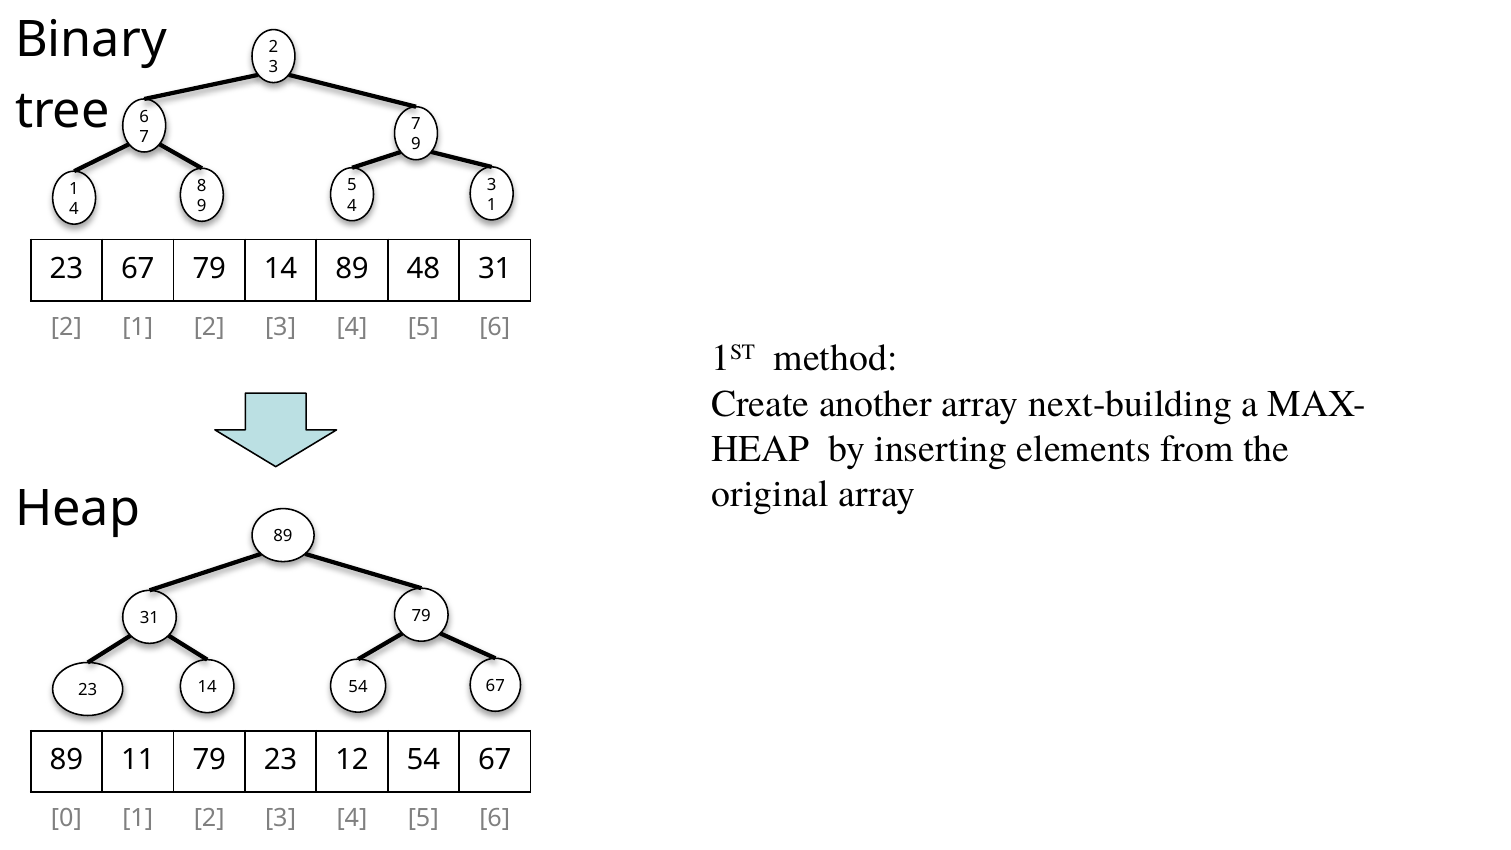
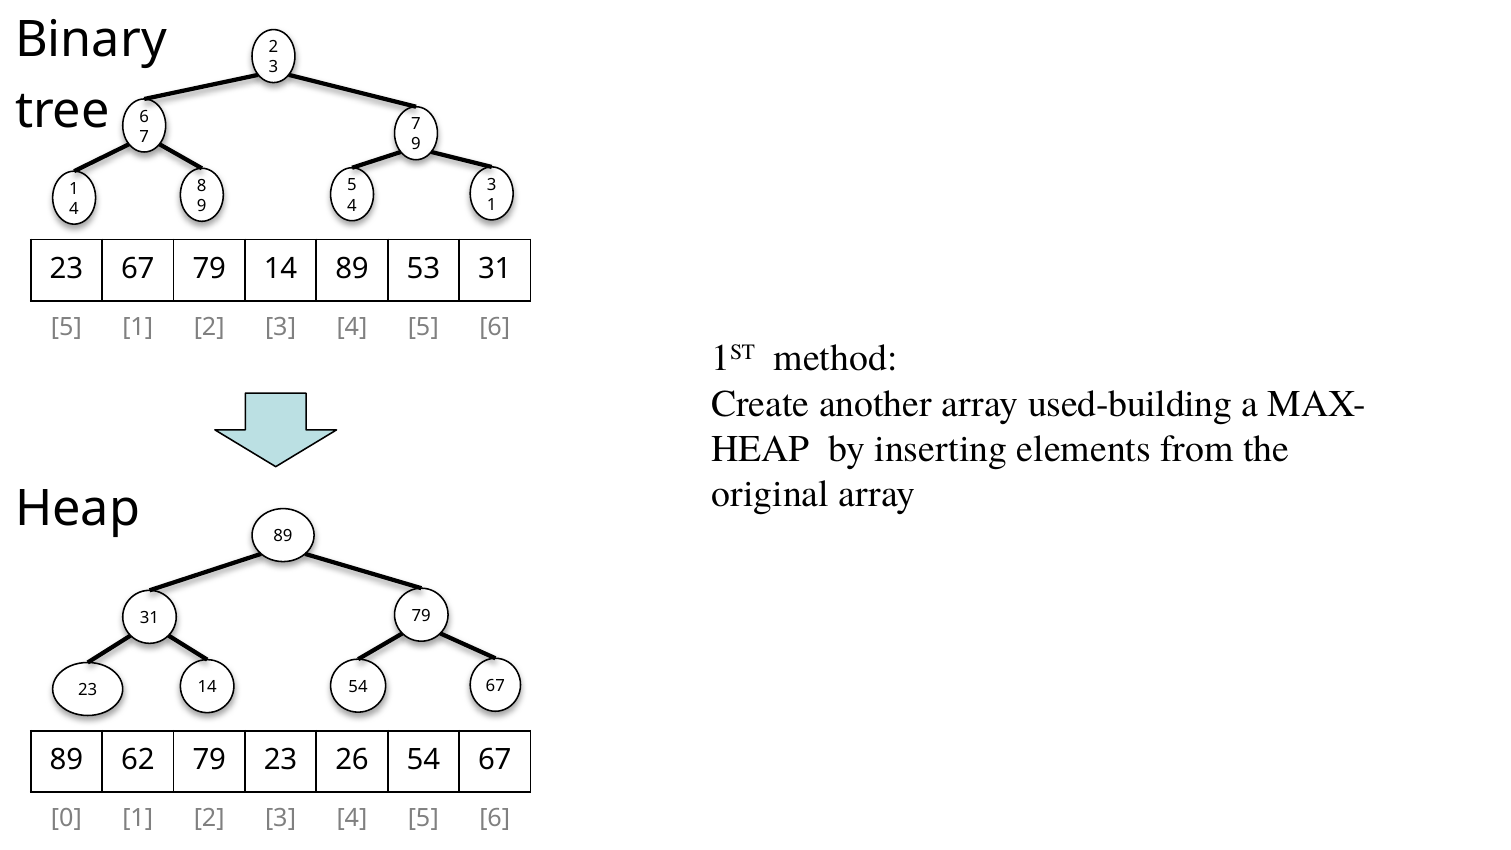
48: 48 -> 53
2 at (66, 327): 2 -> 5
next-building: next-building -> used-building
11: 11 -> 62
12: 12 -> 26
